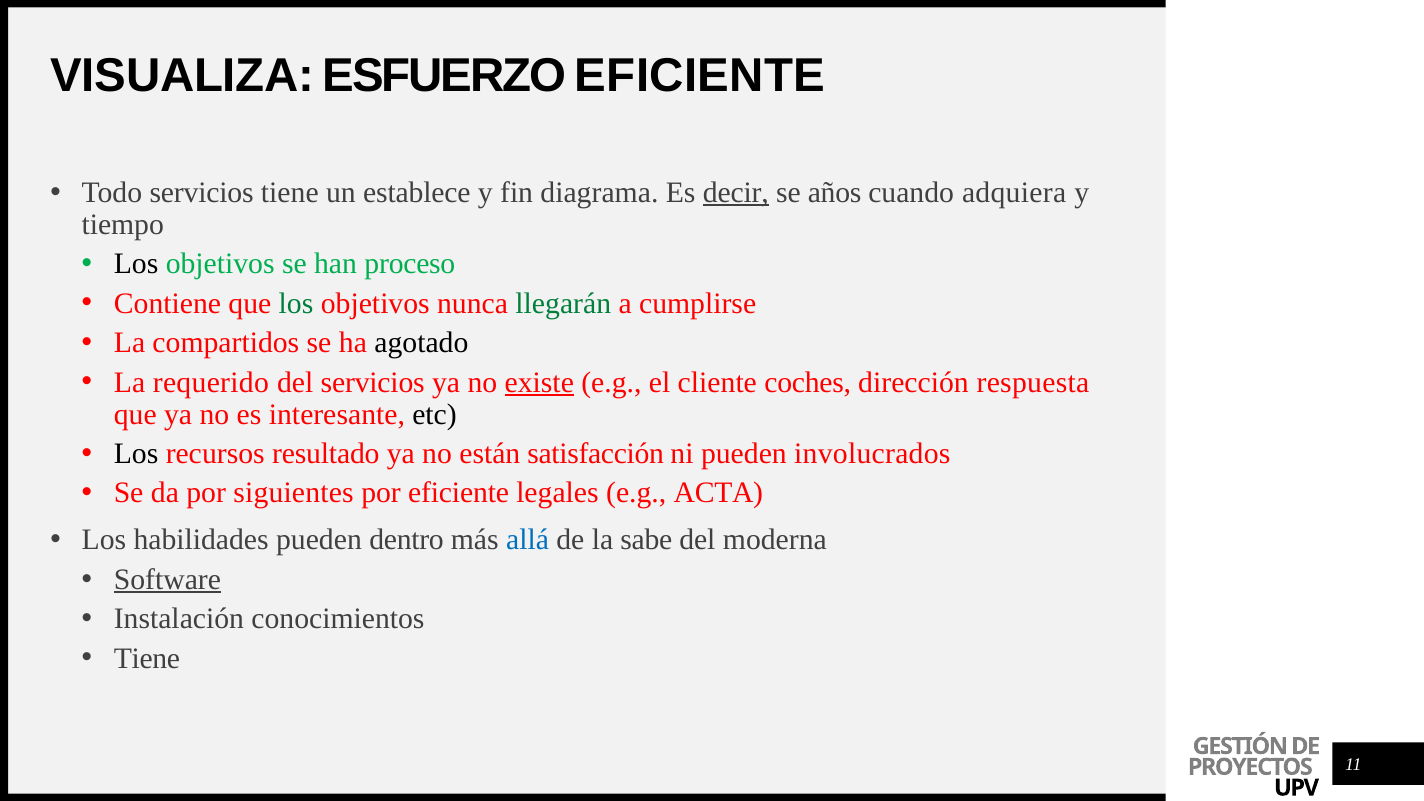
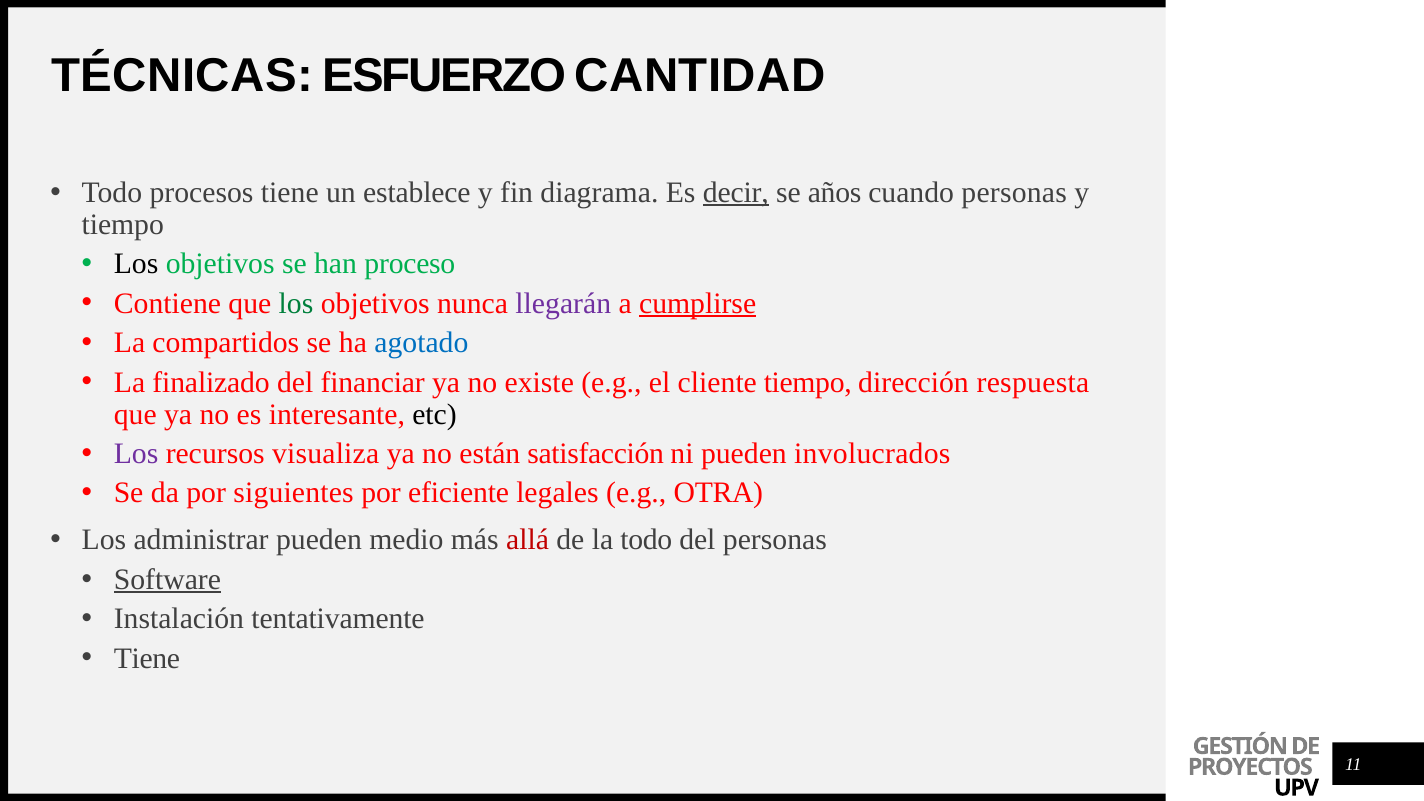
VISUALIZA: VISUALIZA -> TÉCNICAS
ESFUERZO EFICIENTE: EFICIENTE -> CANTIDAD
Todo servicios: servicios -> procesos
cuando adquiera: adquiera -> personas
llegarán colour: green -> purple
cumplirse underline: none -> present
agotado colour: black -> blue
requerido: requerido -> finalizado
del servicios: servicios -> financiar
existe underline: present -> none
cliente coches: coches -> tiempo
Los at (136, 454) colour: black -> purple
resultado: resultado -> visualiza
ACTA: ACTA -> OTRA
habilidades: habilidades -> administrar
dentro: dentro -> medio
allá colour: blue -> red
la sabe: sabe -> todo
del moderna: moderna -> personas
conocimientos: conocimientos -> tentativamente
